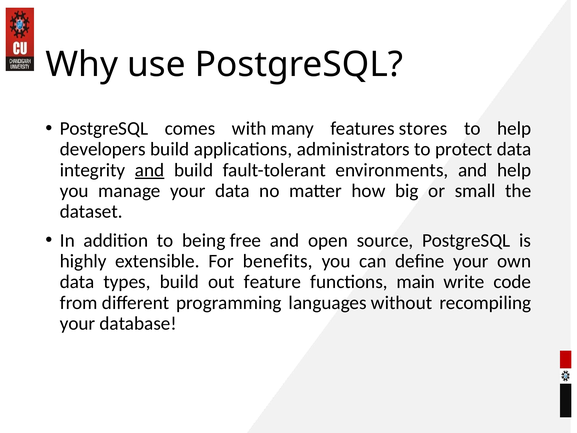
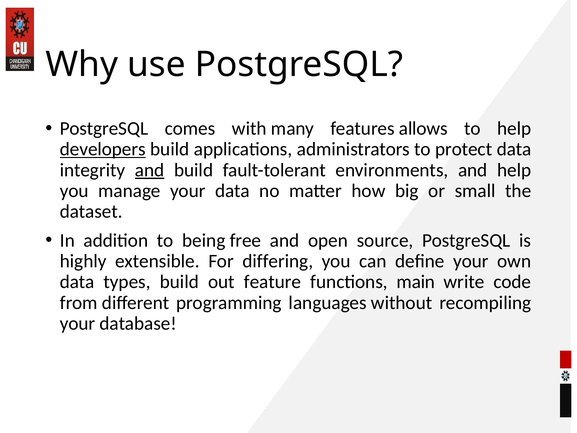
stores: stores -> allows
developers underline: none -> present
benefits: benefits -> differing
